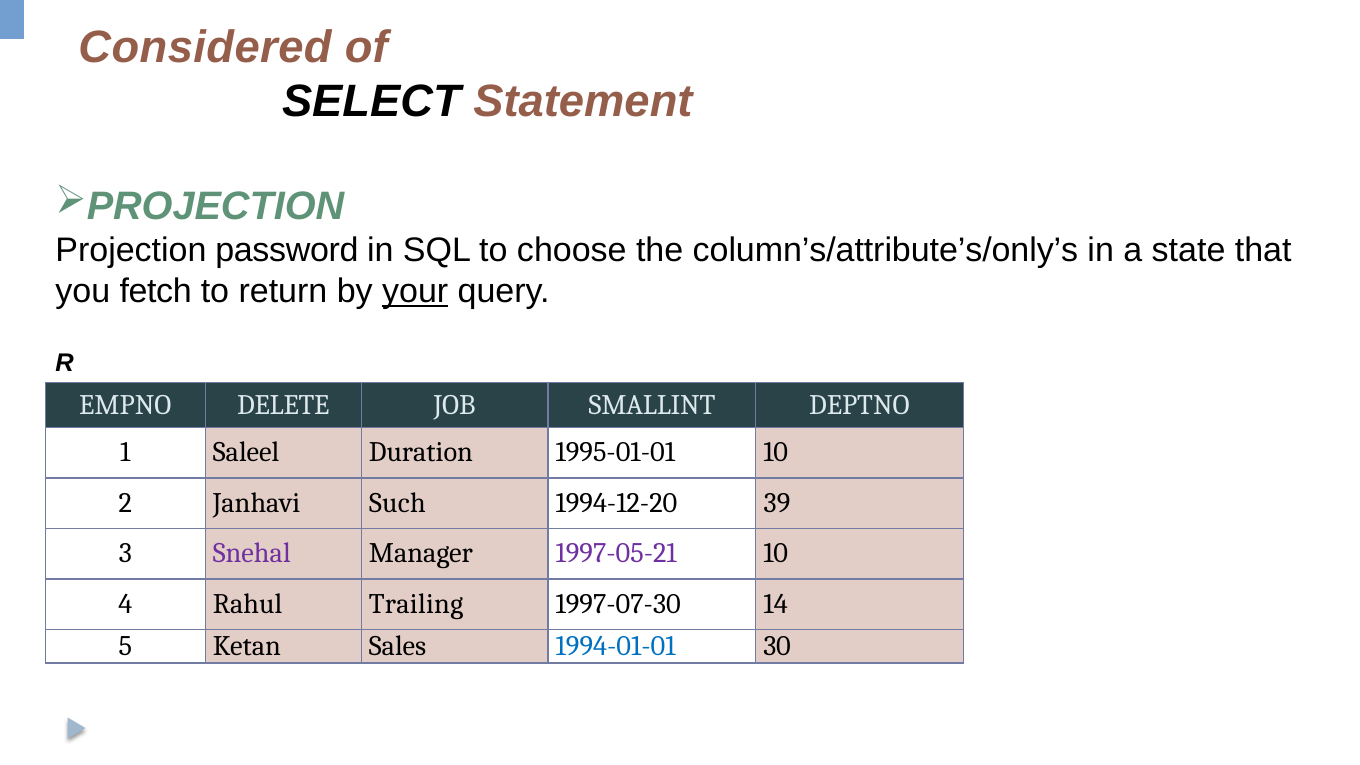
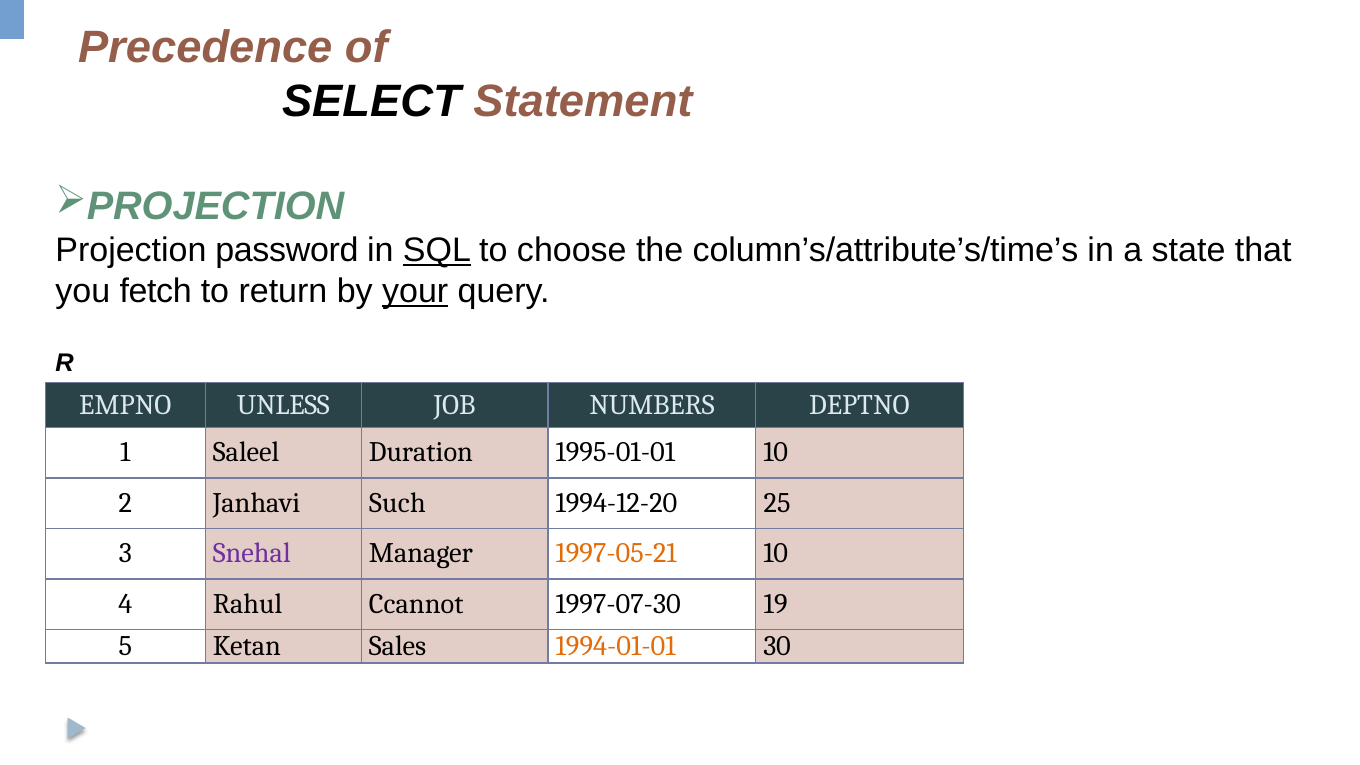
Considered: Considered -> Precedence
SQL underline: none -> present
column’s/attribute’s/only’s: column’s/attribute’s/only’s -> column’s/attribute’s/time’s
DELETE: DELETE -> UNLESS
SMALLINT: SMALLINT -> NUMBERS
39: 39 -> 25
1997-05-21 colour: purple -> orange
Trailing: Trailing -> Ccannot
14: 14 -> 19
1994-01-01 colour: blue -> orange
